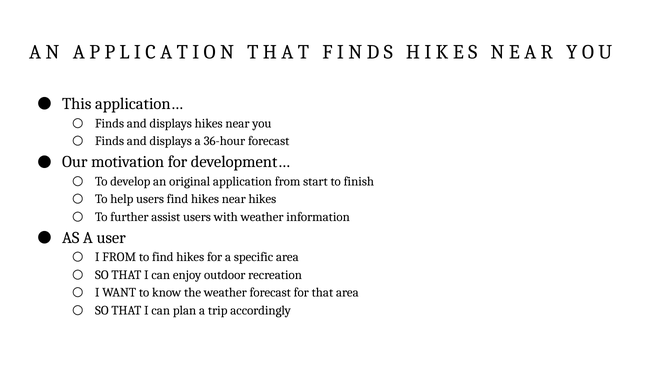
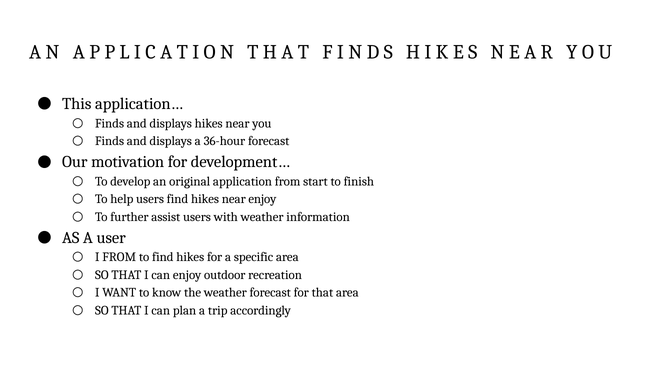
near hikes: hikes -> enjoy
